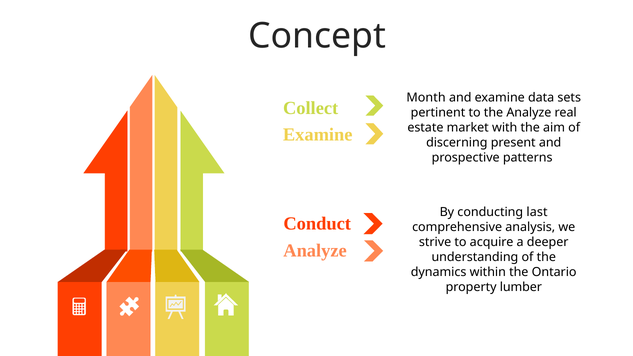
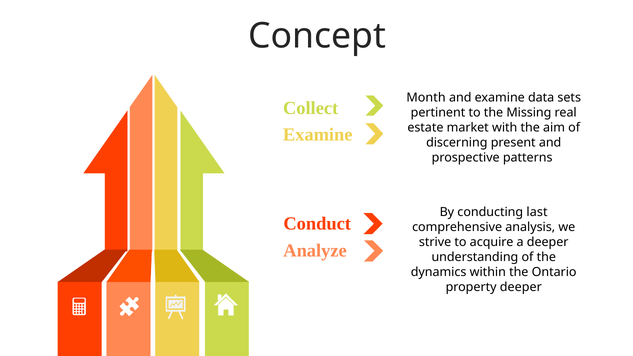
the Analyze: Analyze -> Missing
property lumber: lumber -> deeper
